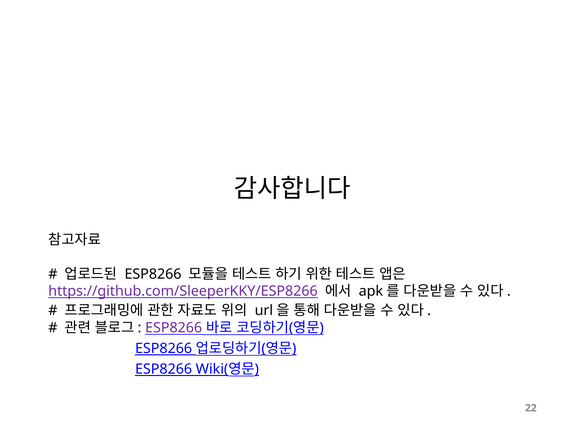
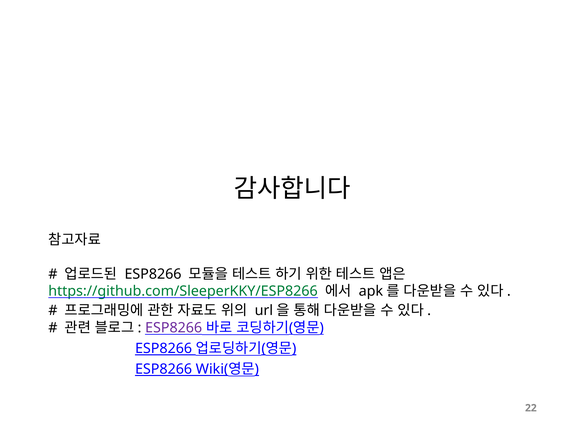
https://github.com/SleeperKKY/ESP8266 colour: purple -> green
